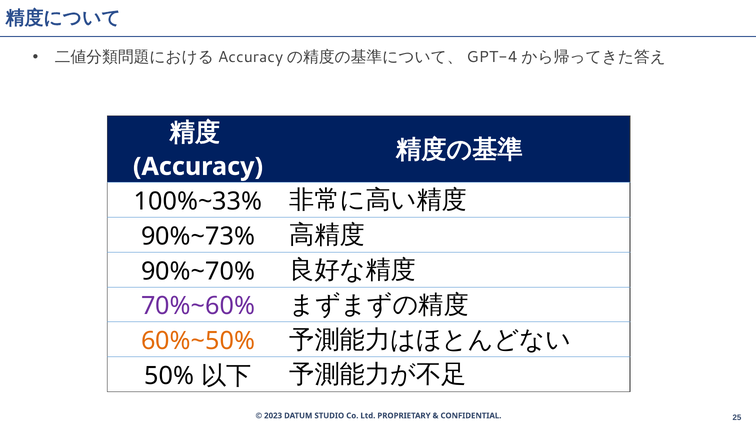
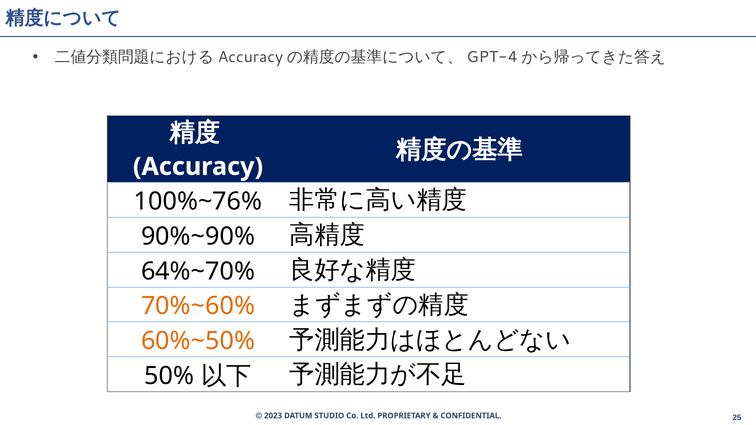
100%~33%: 100%~33% -> 100%~76%
90%~73%: 90%~73% -> 90%~90%
90%~70%: 90%~70% -> 64%~70%
70%~60% colour: purple -> orange
